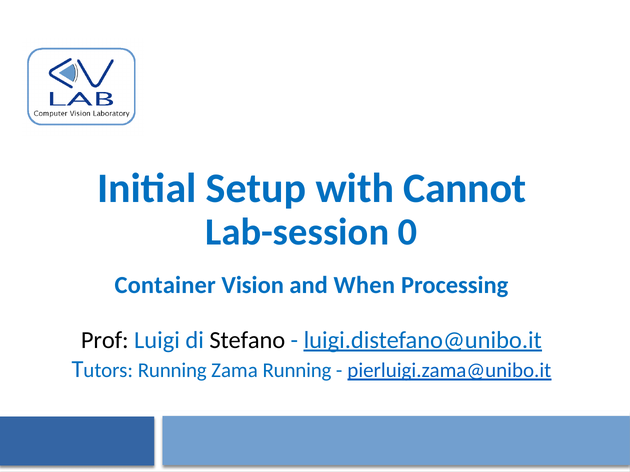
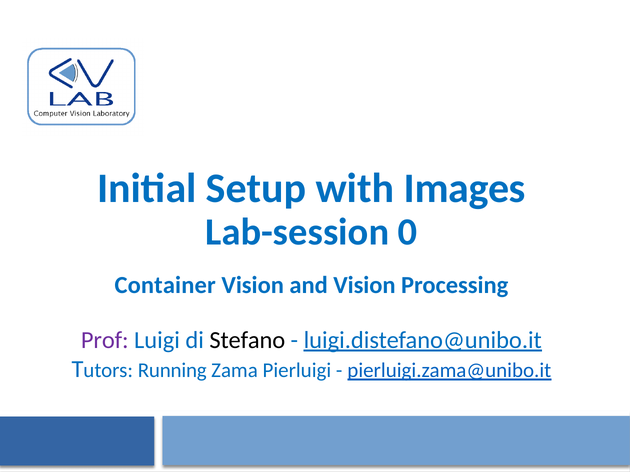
Cannot: Cannot -> Images
and When: When -> Vision
Prof colour: black -> purple
Zama Running: Running -> Pierluigi
